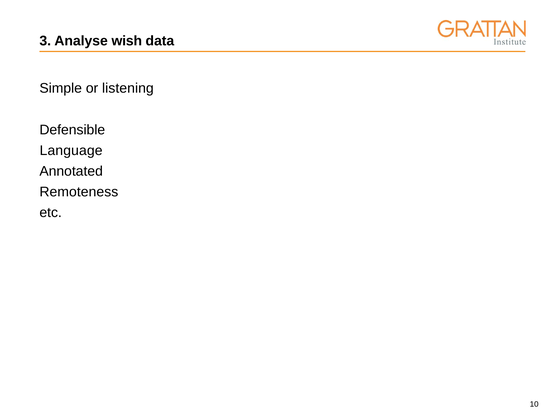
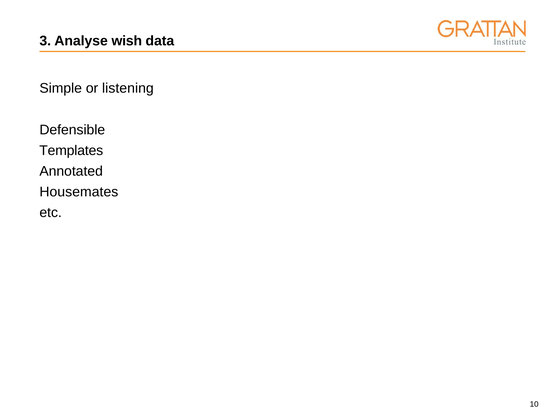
Language: Language -> Templates
Remoteness: Remoteness -> Housemates
